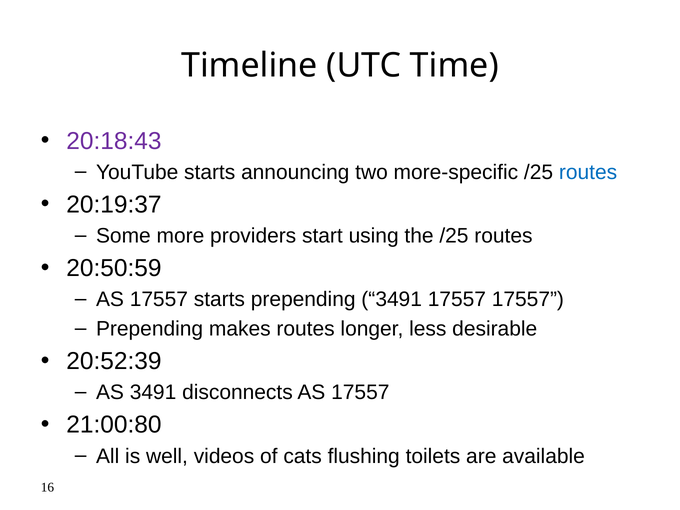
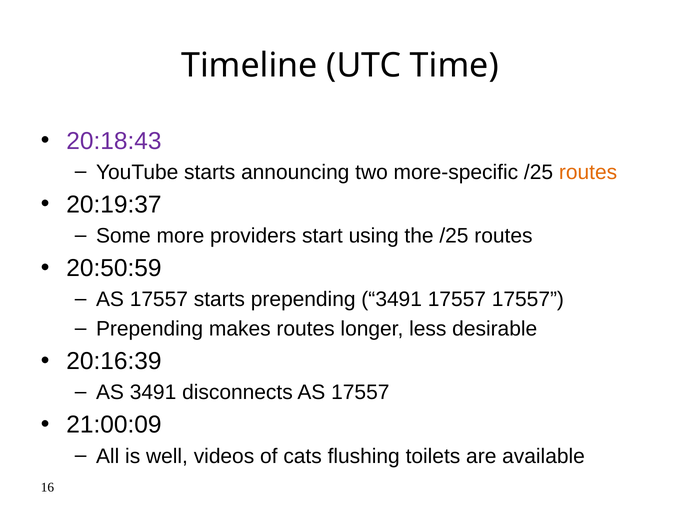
routes at (588, 172) colour: blue -> orange
20:52:39: 20:52:39 -> 20:16:39
21:00:80: 21:00:80 -> 21:00:09
